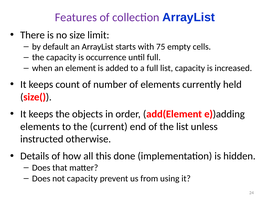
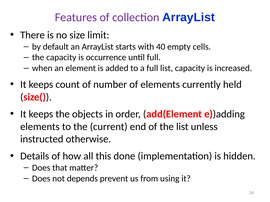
75: 75 -> 40
not capacity: capacity -> depends
